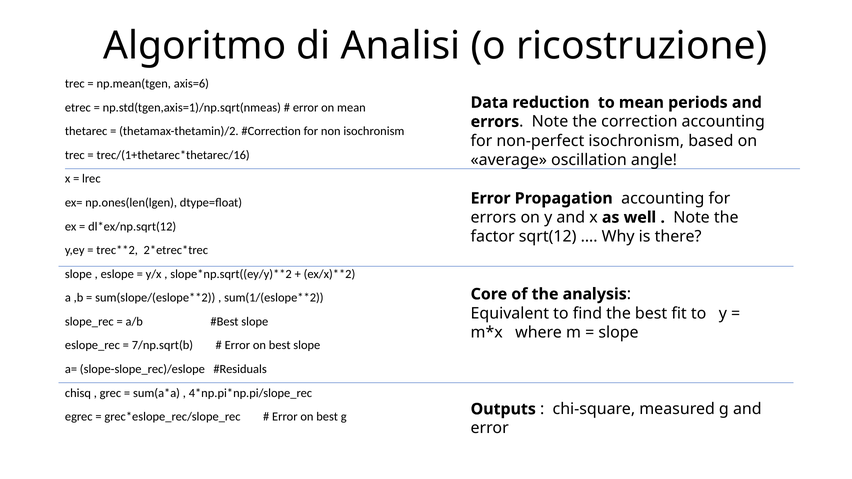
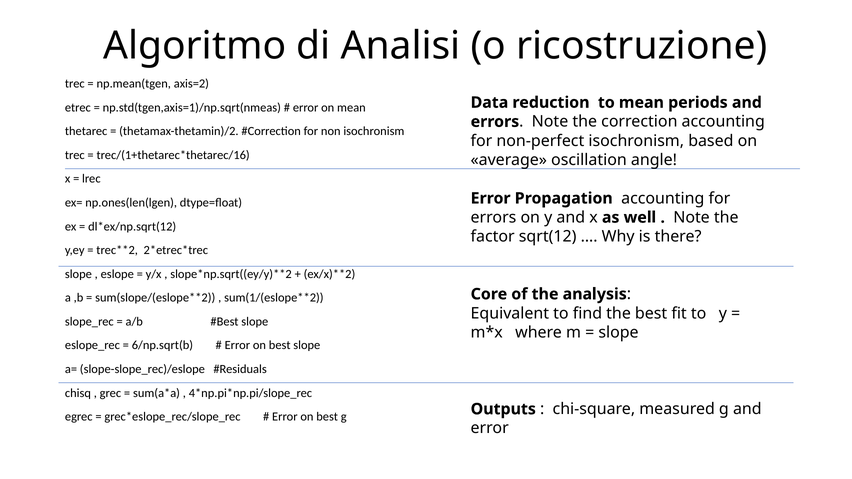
axis=6: axis=6 -> axis=2
7/np.sqrt(b: 7/np.sqrt(b -> 6/np.sqrt(b
